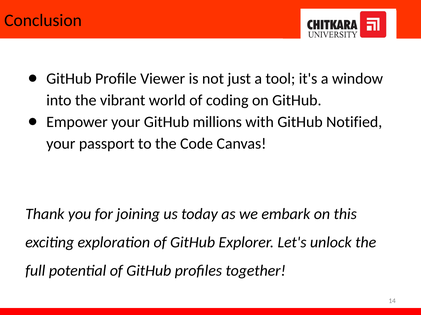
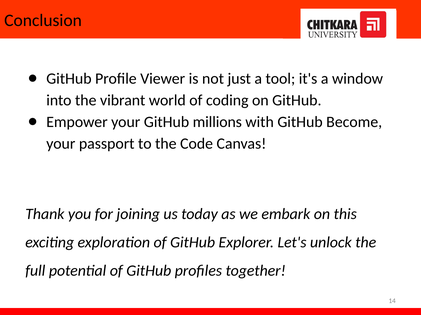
Notified: Notified -> Become
